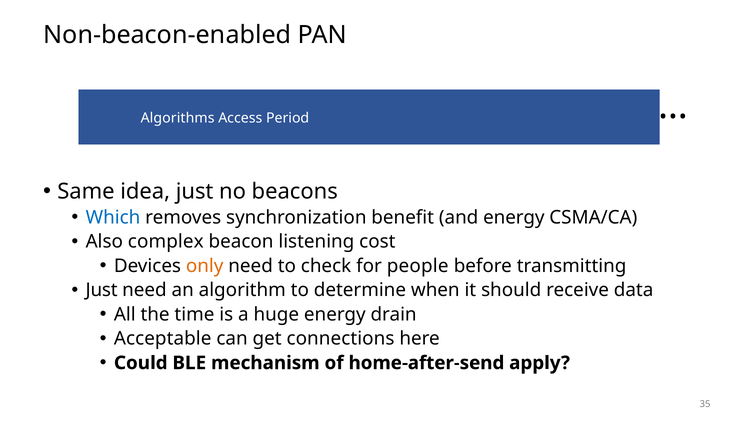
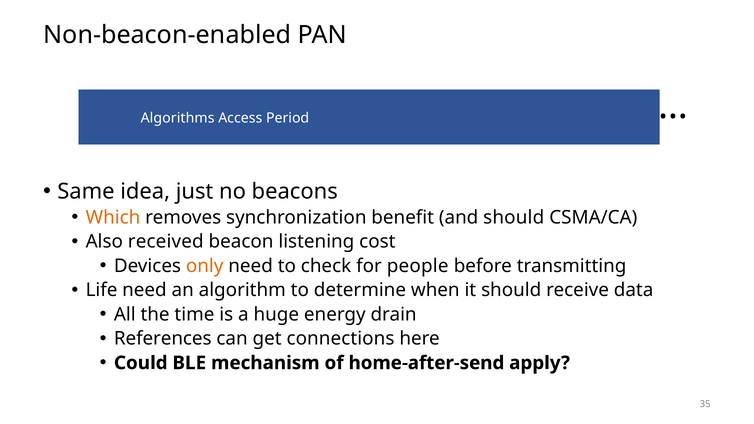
Which colour: blue -> orange
and energy: energy -> should
complex: complex -> received
Just at (102, 290): Just -> Life
Acceptable: Acceptable -> References
